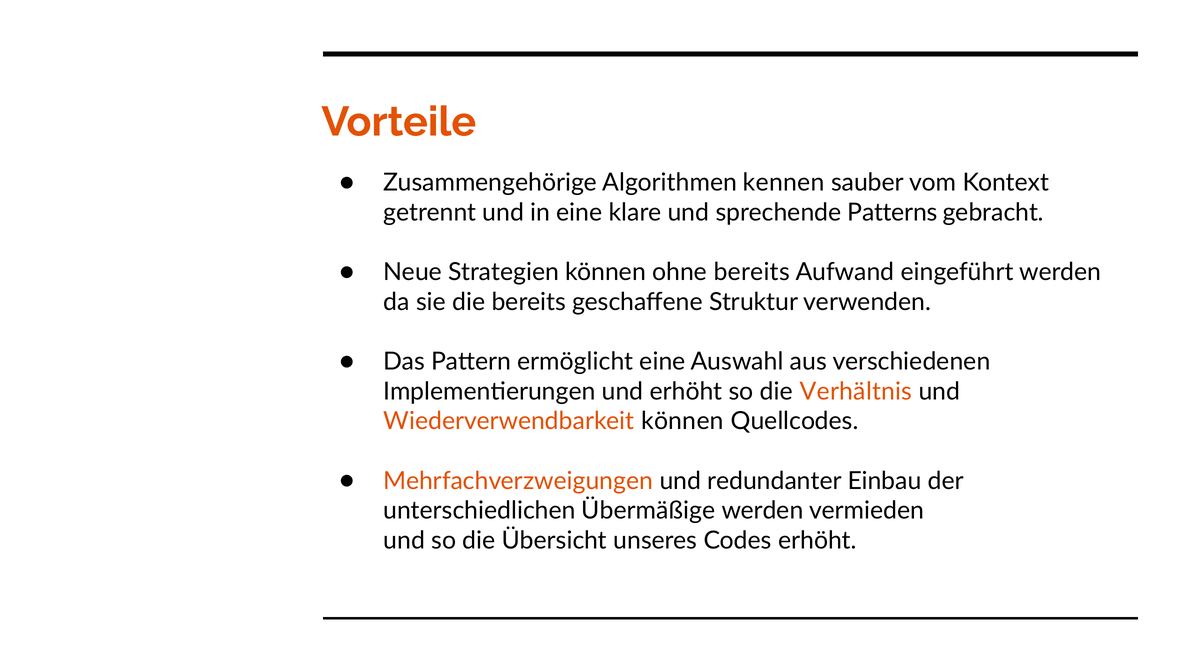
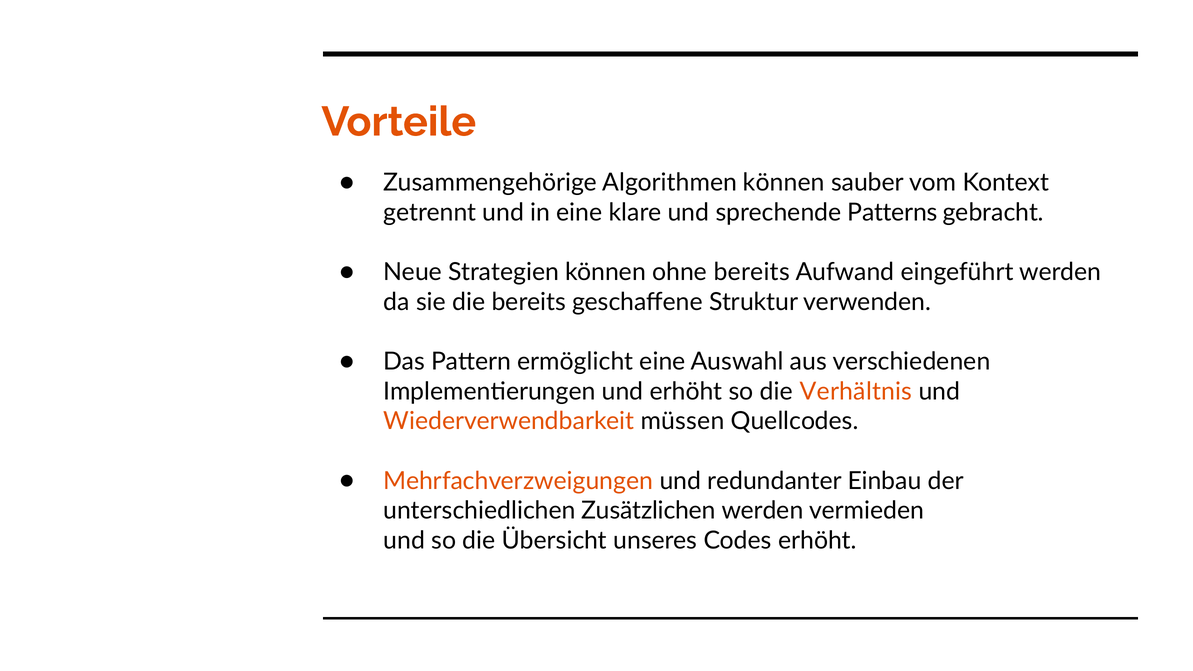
Algorithmen kennen: kennen -> können
Wiederverwendbarkeit können: können -> müssen
Übermäßige: Übermäßige -> Zusätzlichen
